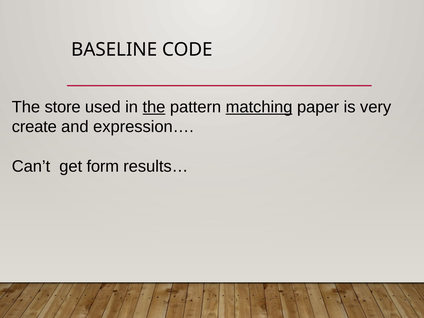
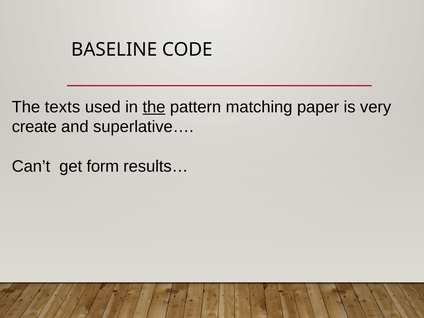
store: store -> texts
matching underline: present -> none
expression…: expression… -> superlative…
